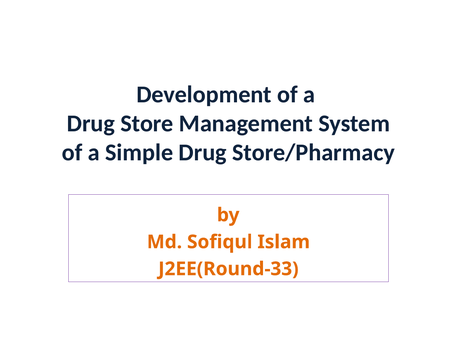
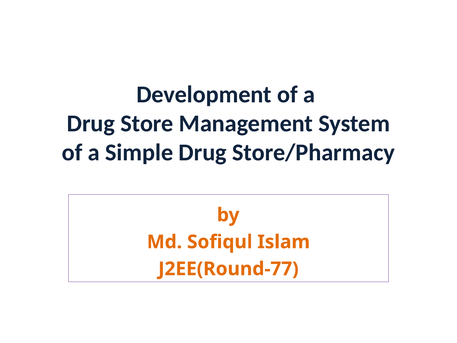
J2EE(Round-33: J2EE(Round-33 -> J2EE(Round-77
